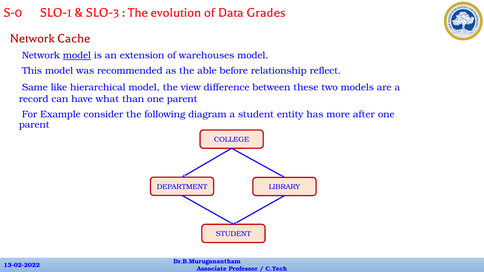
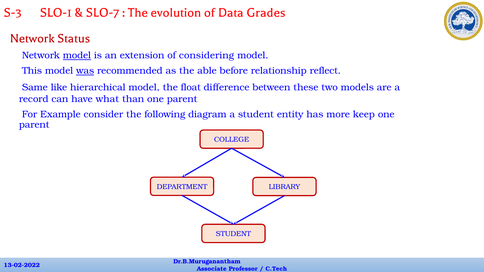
S-0: S-0 -> S-3
SLO-3: SLO-3 -> SLO-7
Cache: Cache -> Status
warehouses: warehouses -> considering
was underline: none -> present
view: view -> float
after: after -> keep
